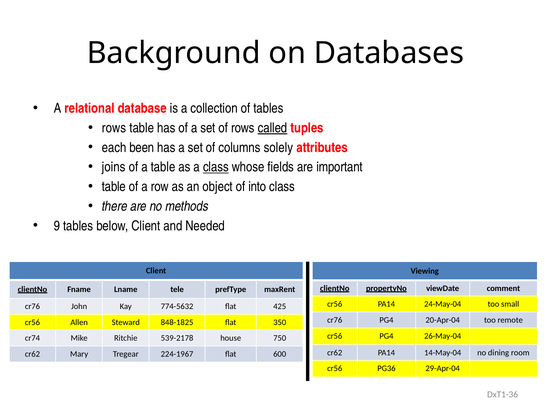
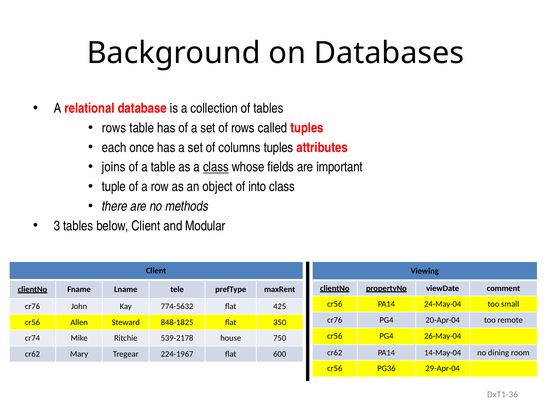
called underline: present -> none
been: been -> once
columns solely: solely -> tuples
table at (114, 187): table -> tuple
9: 9 -> 3
Needed: Needed -> Modular
